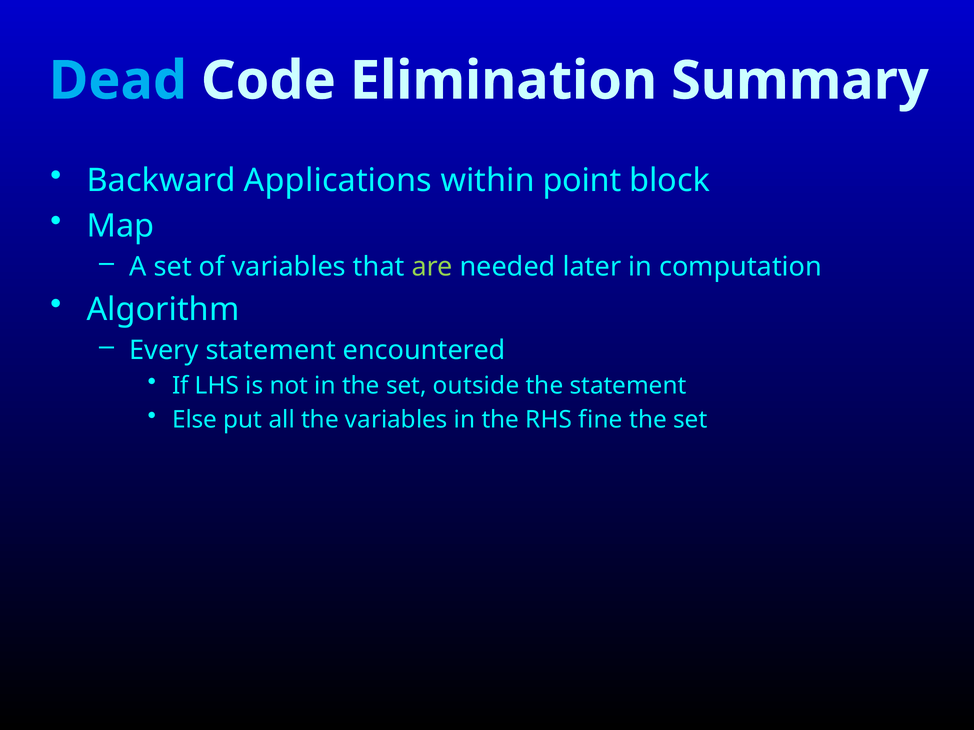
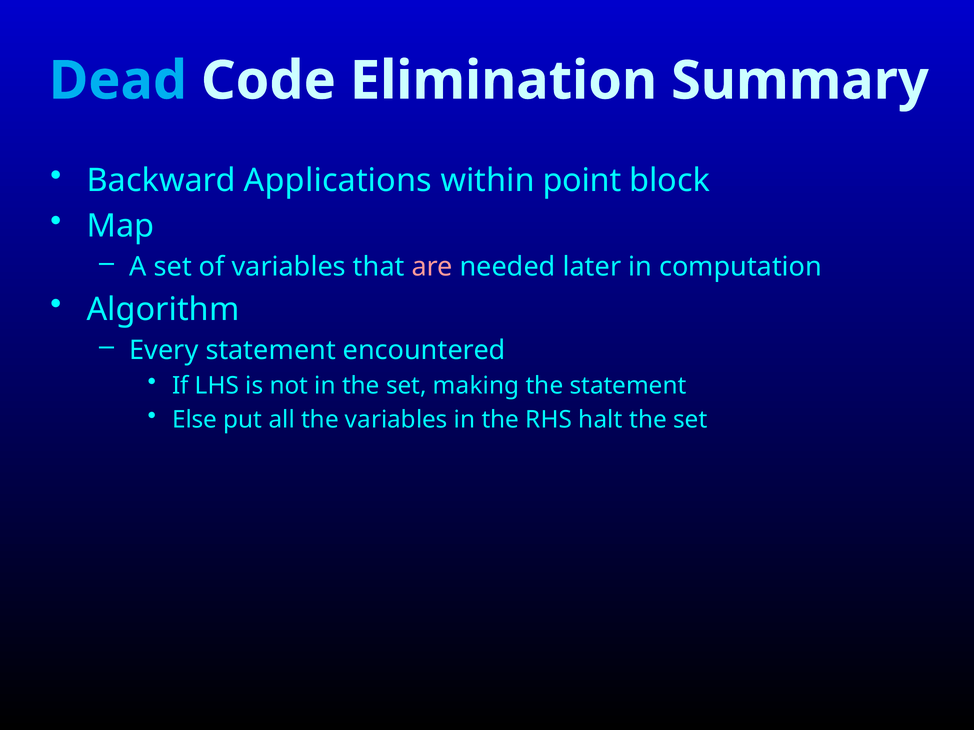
are colour: light green -> pink
outside: outside -> making
fine: fine -> halt
